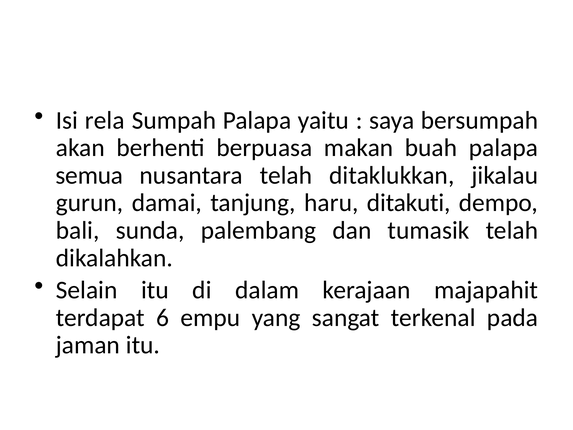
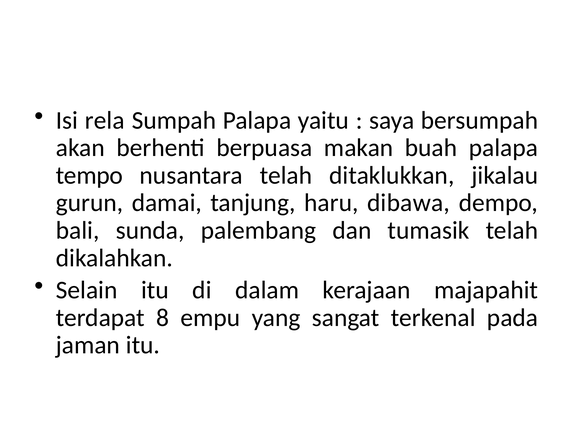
semua: semua -> tempo
ditakuti: ditakuti -> dibawa
6: 6 -> 8
